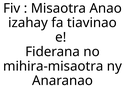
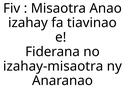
mihira-misaotra: mihira-misaotra -> izahay-misaotra
